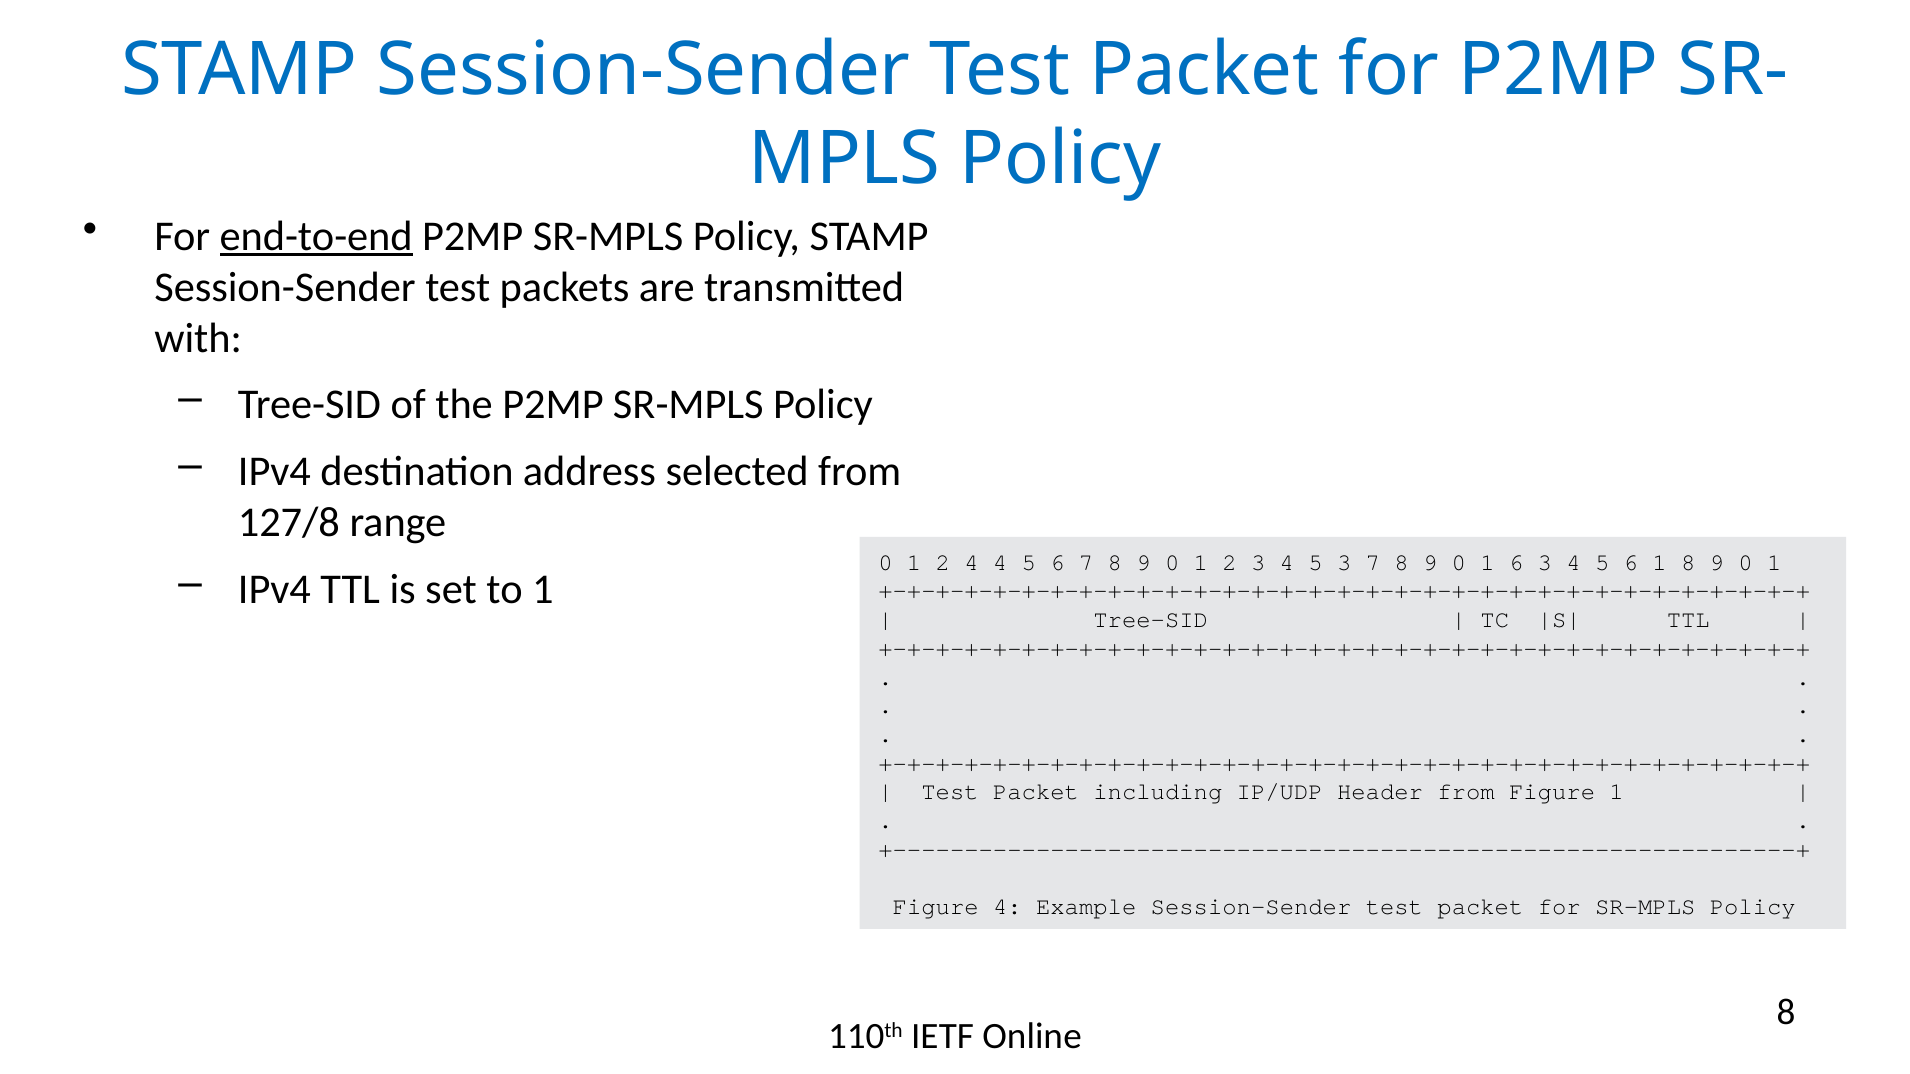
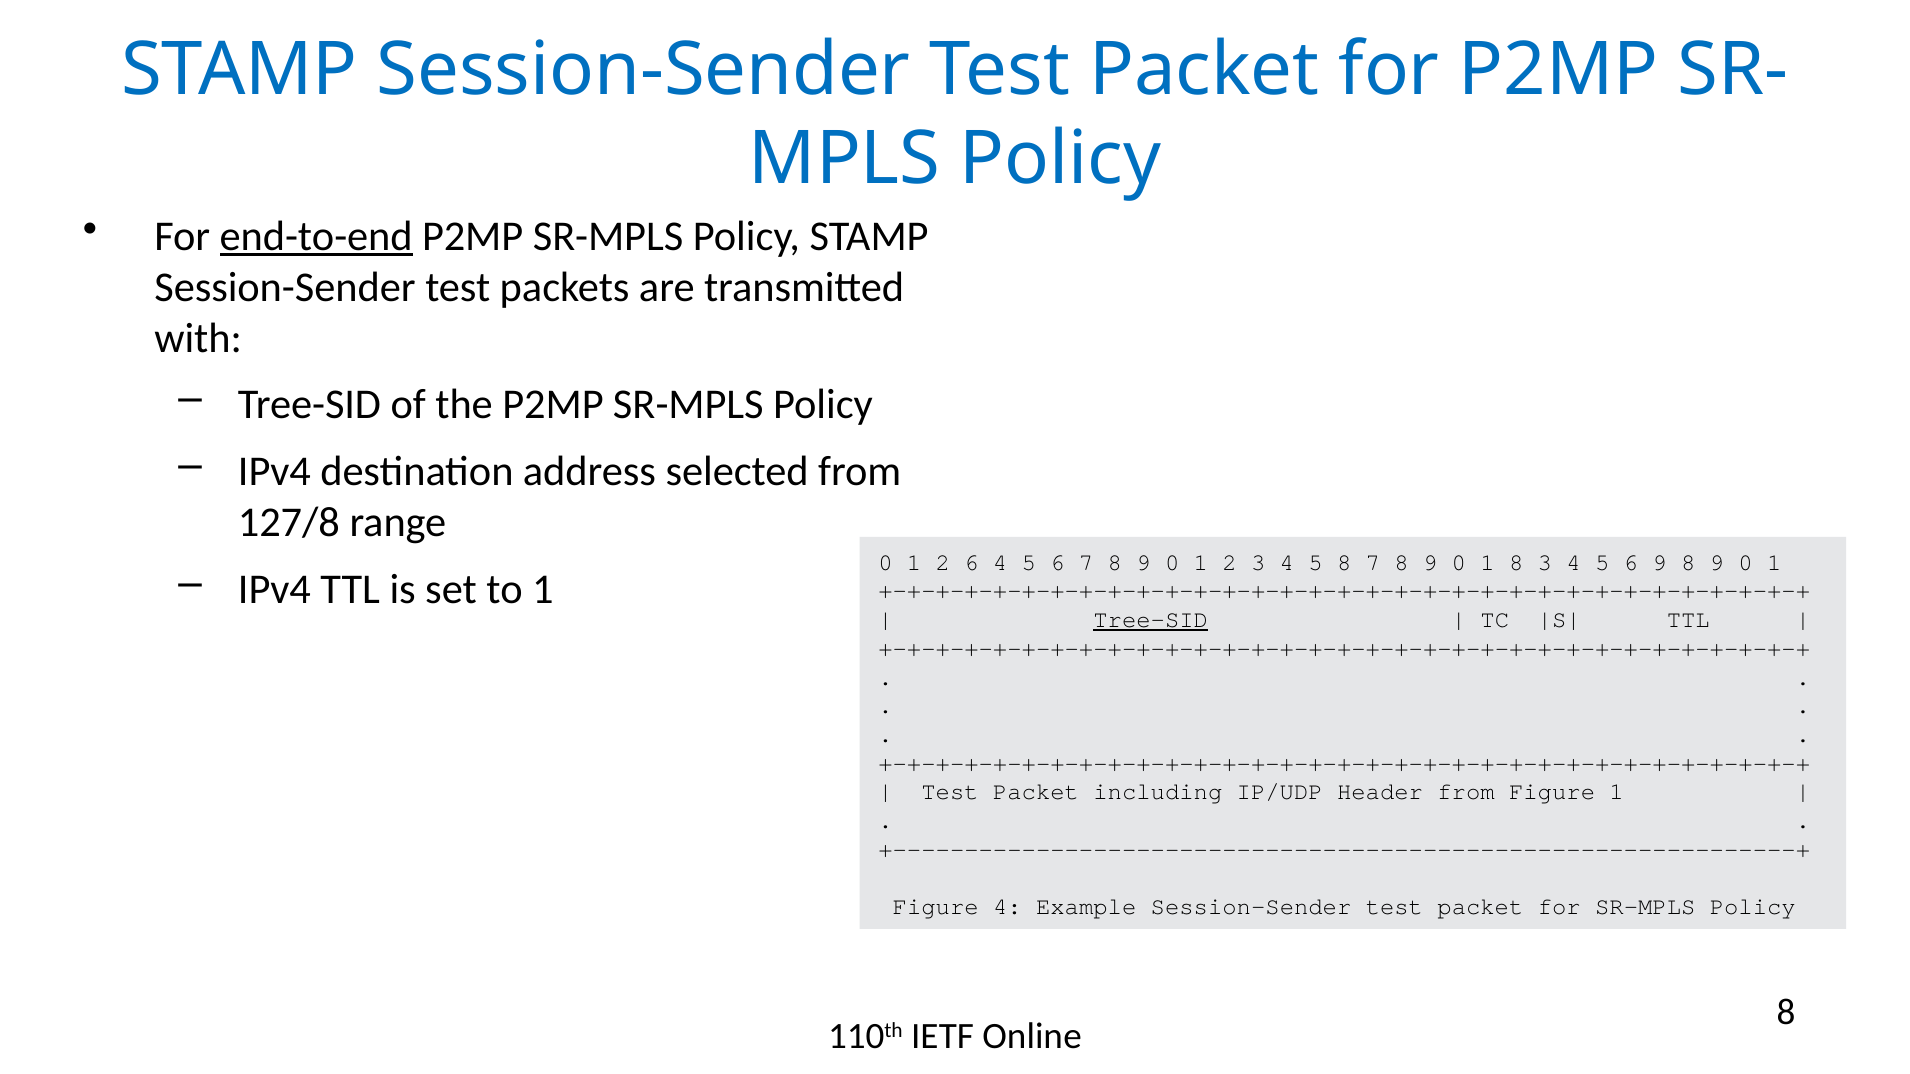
2 4: 4 -> 6
5 3: 3 -> 8
0 1 6: 6 -> 8
6 1: 1 -> 9
Tree-SID at (1151, 620) underline: none -> present
